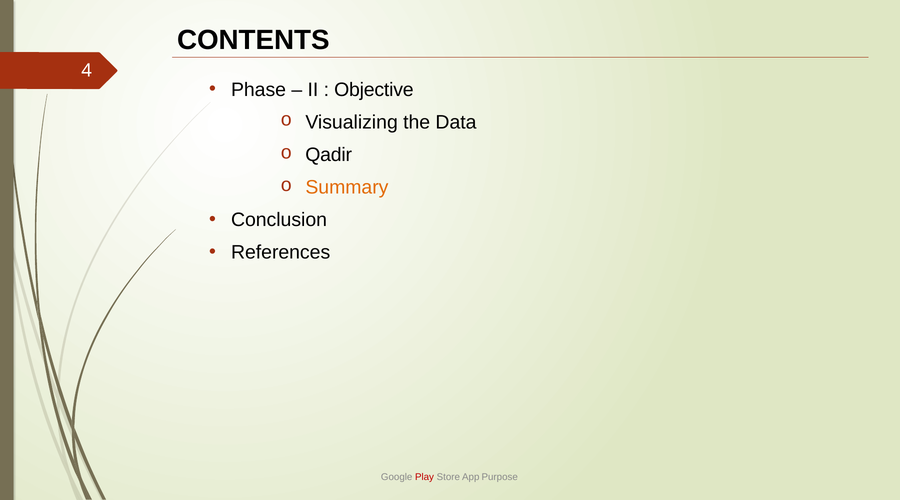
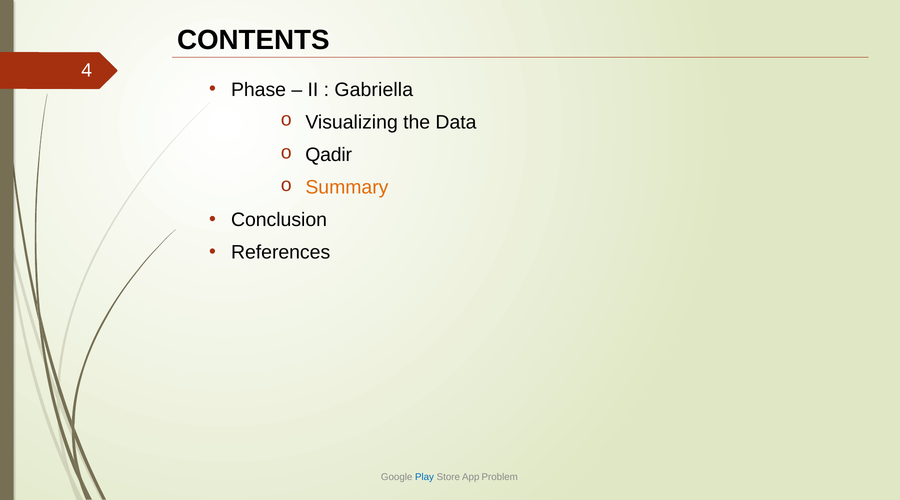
Objective: Objective -> Gabriella
Play colour: red -> blue
Purpose: Purpose -> Problem
